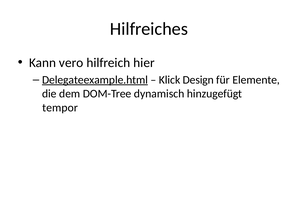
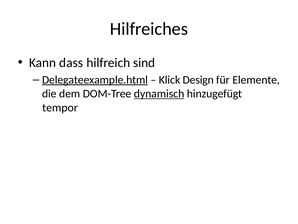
vero: vero -> dass
hier: hier -> sind
dynamisch underline: none -> present
